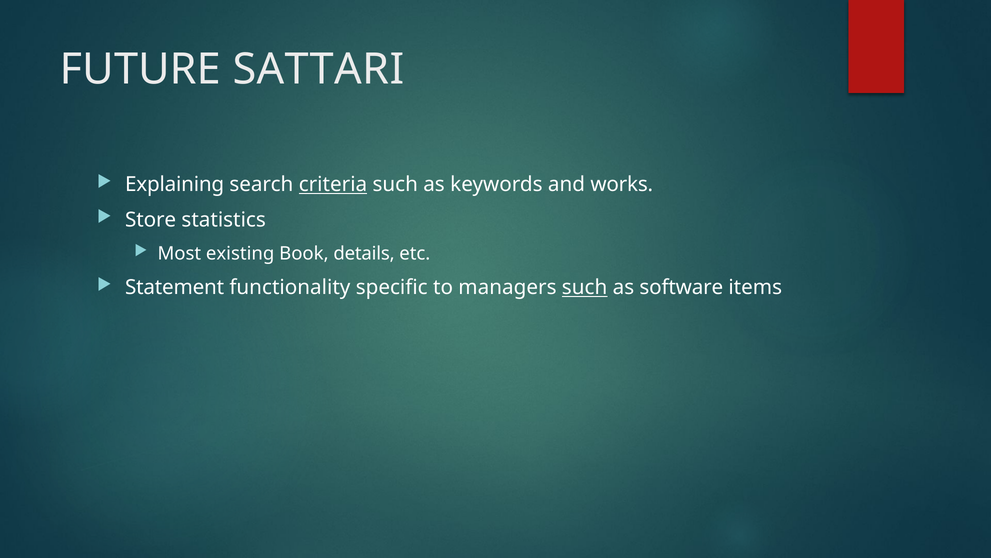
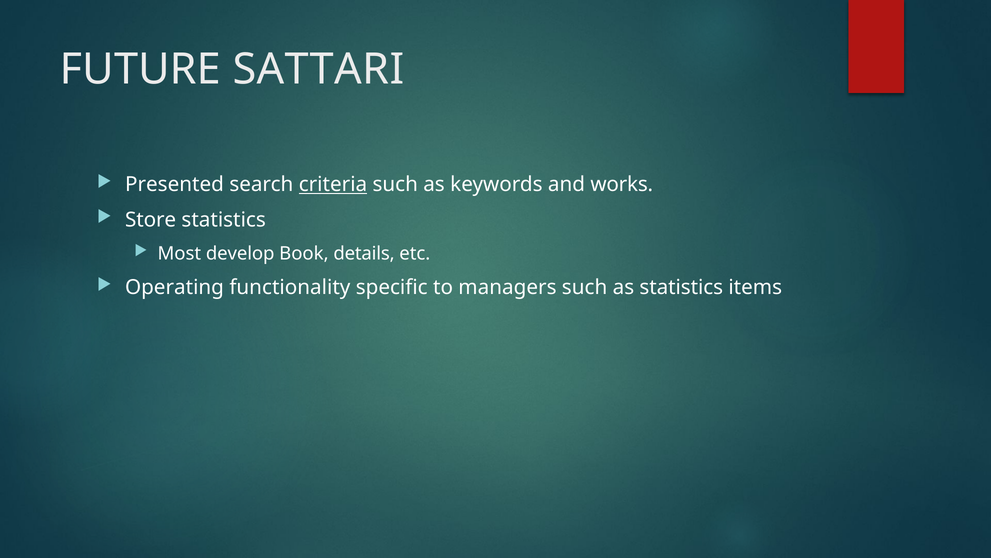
Explaining: Explaining -> Presented
existing: existing -> develop
Statement: Statement -> Operating
such at (585, 287) underline: present -> none
as software: software -> statistics
